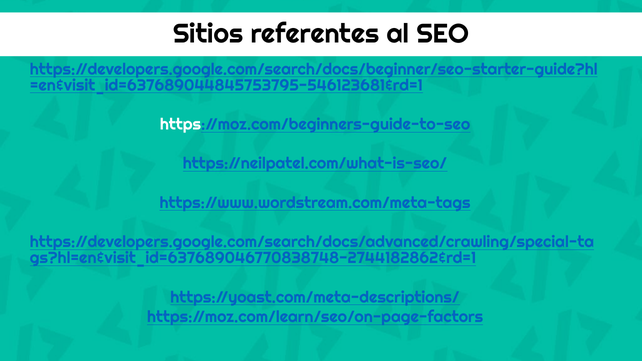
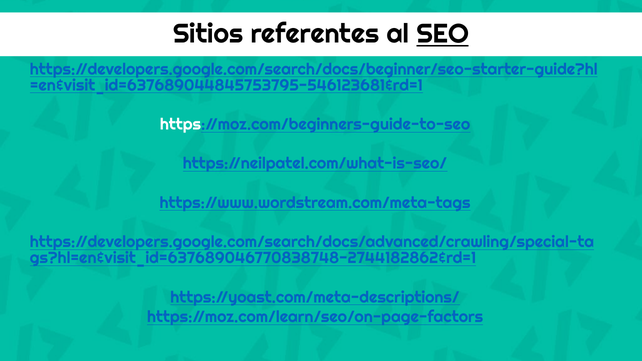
SEO underline: none -> present
